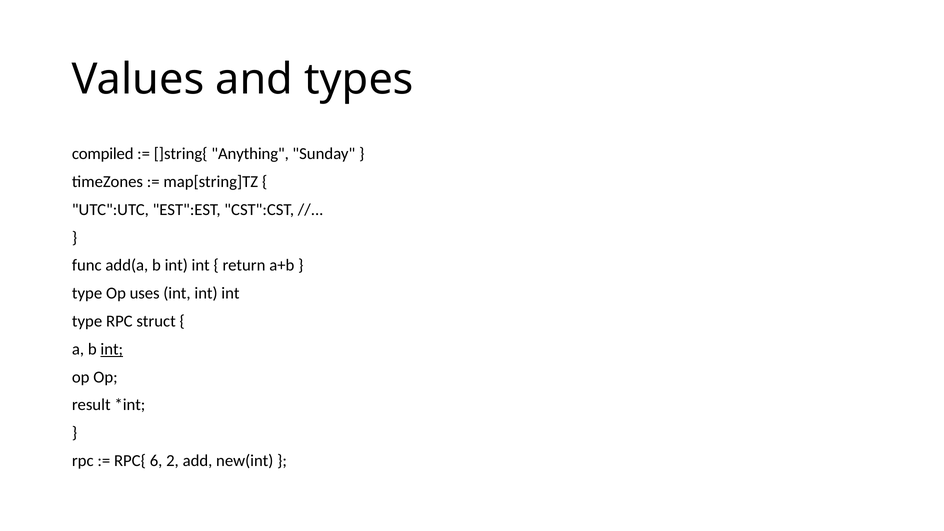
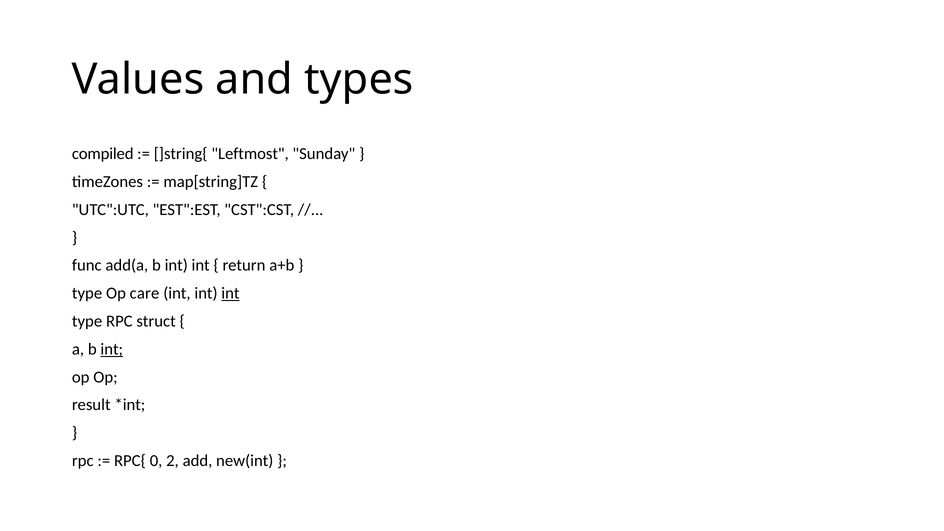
Anything: Anything -> Leftmost
uses: uses -> care
int at (230, 293) underline: none -> present
6: 6 -> 0
